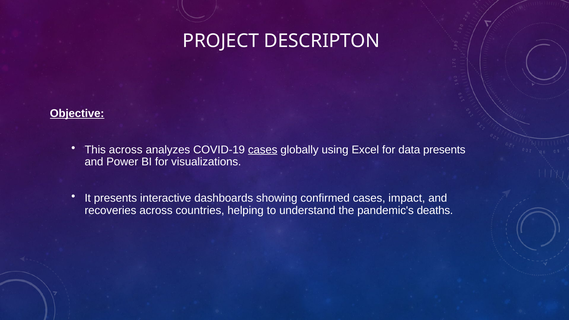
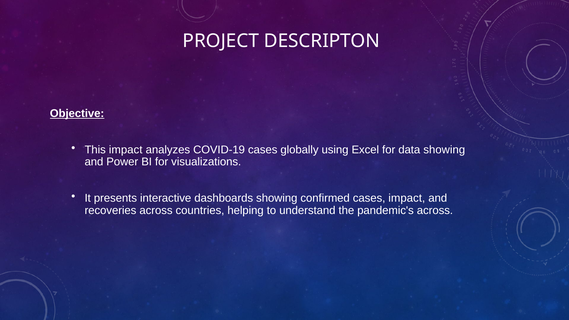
This across: across -> impact
cases at (263, 150) underline: present -> none
data presents: presents -> showing
pandemic's deaths: deaths -> across
